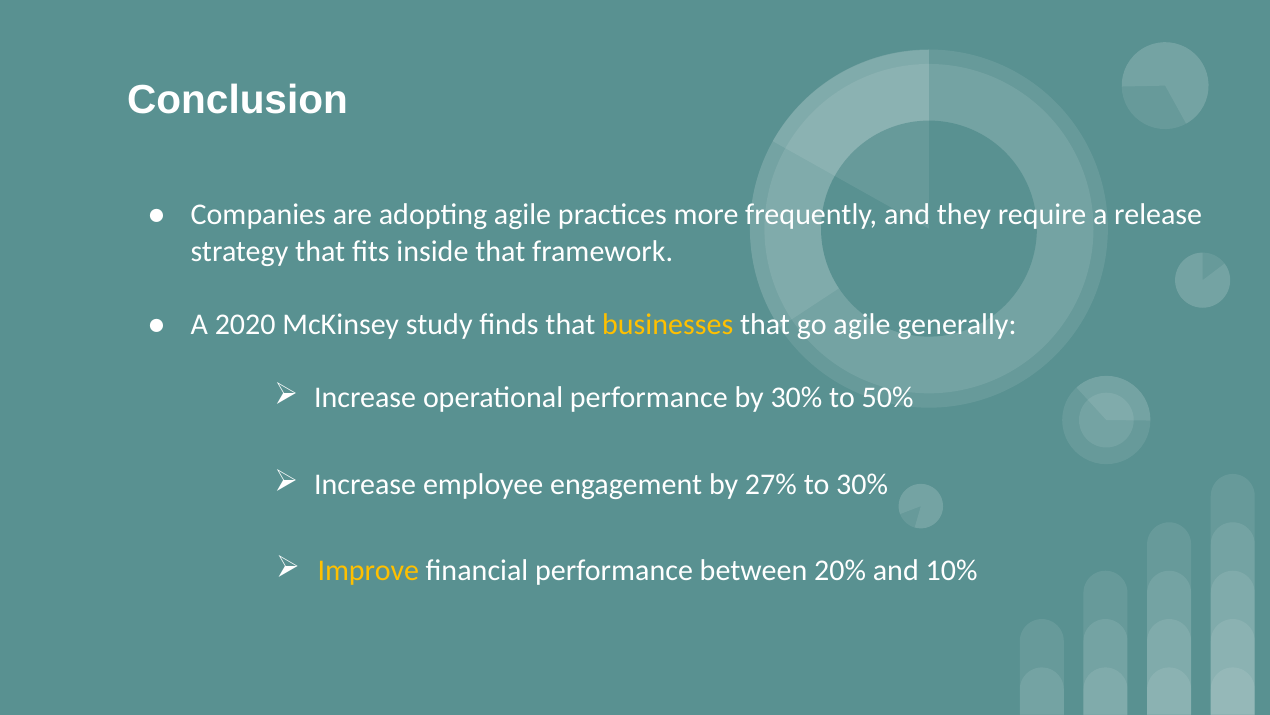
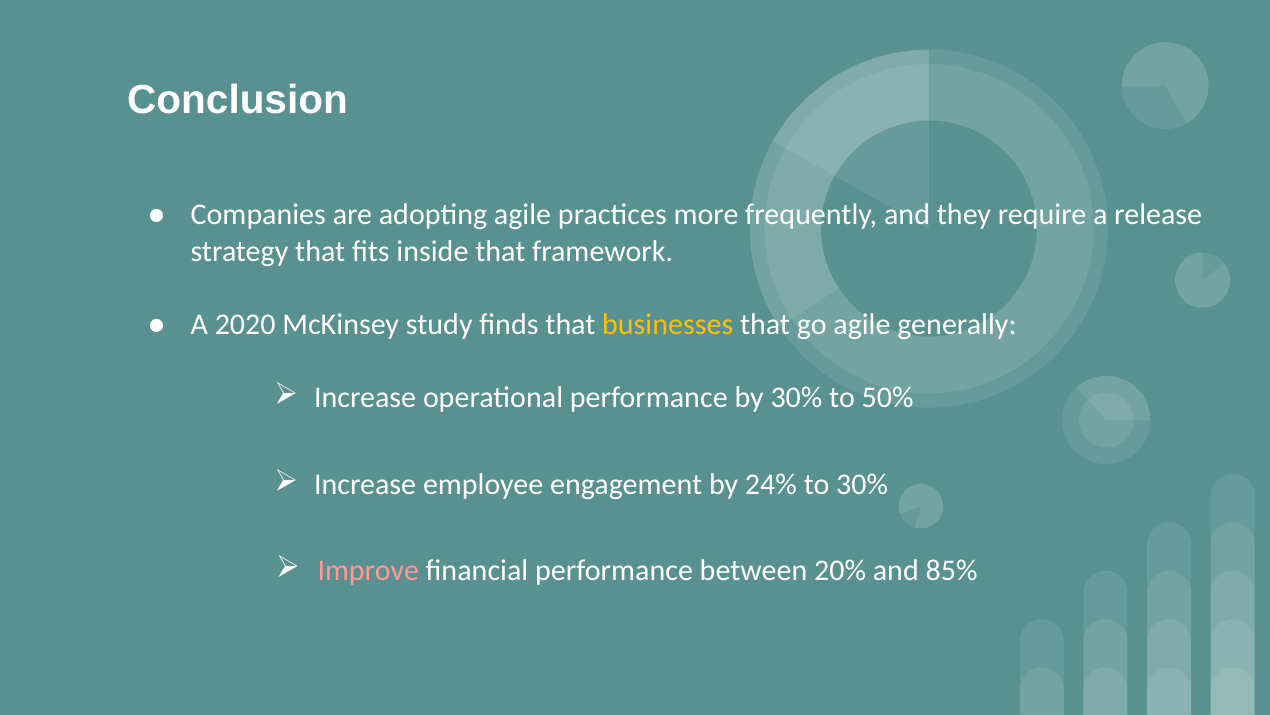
27%: 27% -> 24%
Improve colour: yellow -> pink
10%: 10% -> 85%
